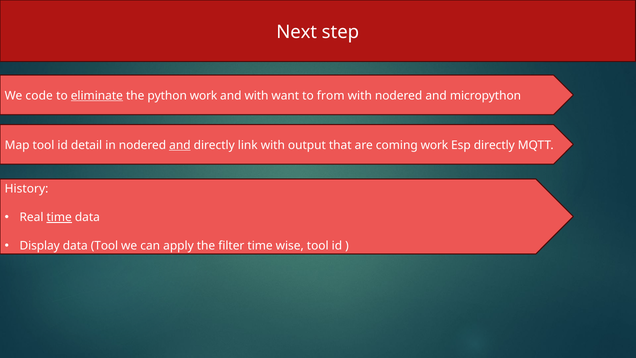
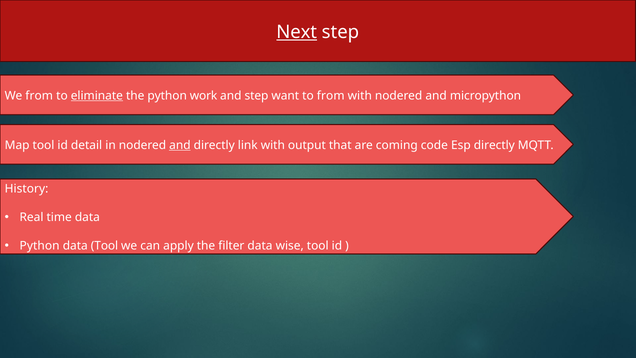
Next underline: none -> present
We code: code -> from
and with: with -> step
coming work: work -> code
time at (59, 217) underline: present -> none
Display at (40, 246): Display -> Python
filter time: time -> data
